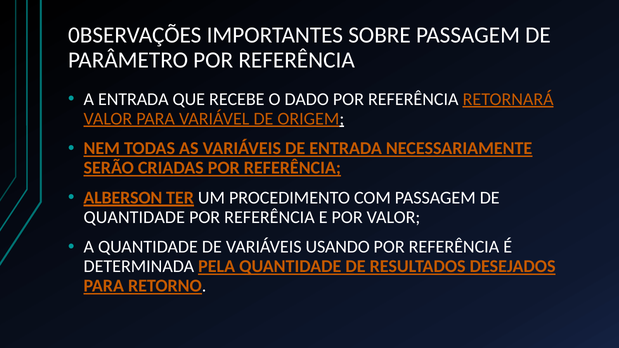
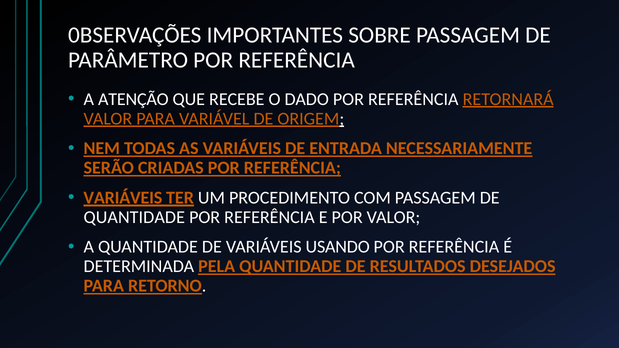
A ENTRADA: ENTRADA -> ATENÇÃO
ALBERSON at (123, 198): ALBERSON -> VARIÁVEIS
